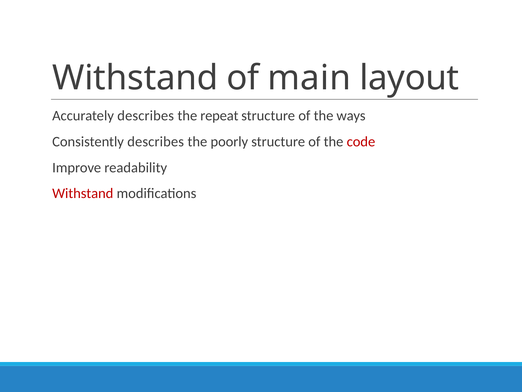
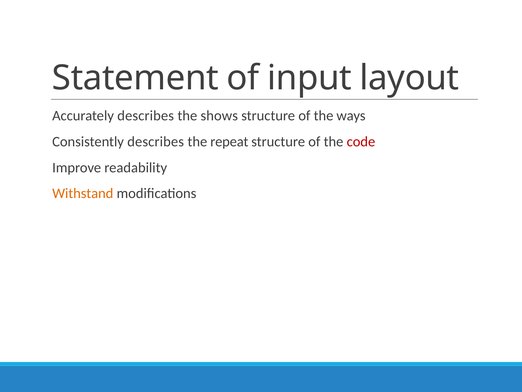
Withstand at (135, 78): Withstand -> Statement
main: main -> input
repeat: repeat -> shows
poorly: poorly -> repeat
Withstand at (83, 193) colour: red -> orange
